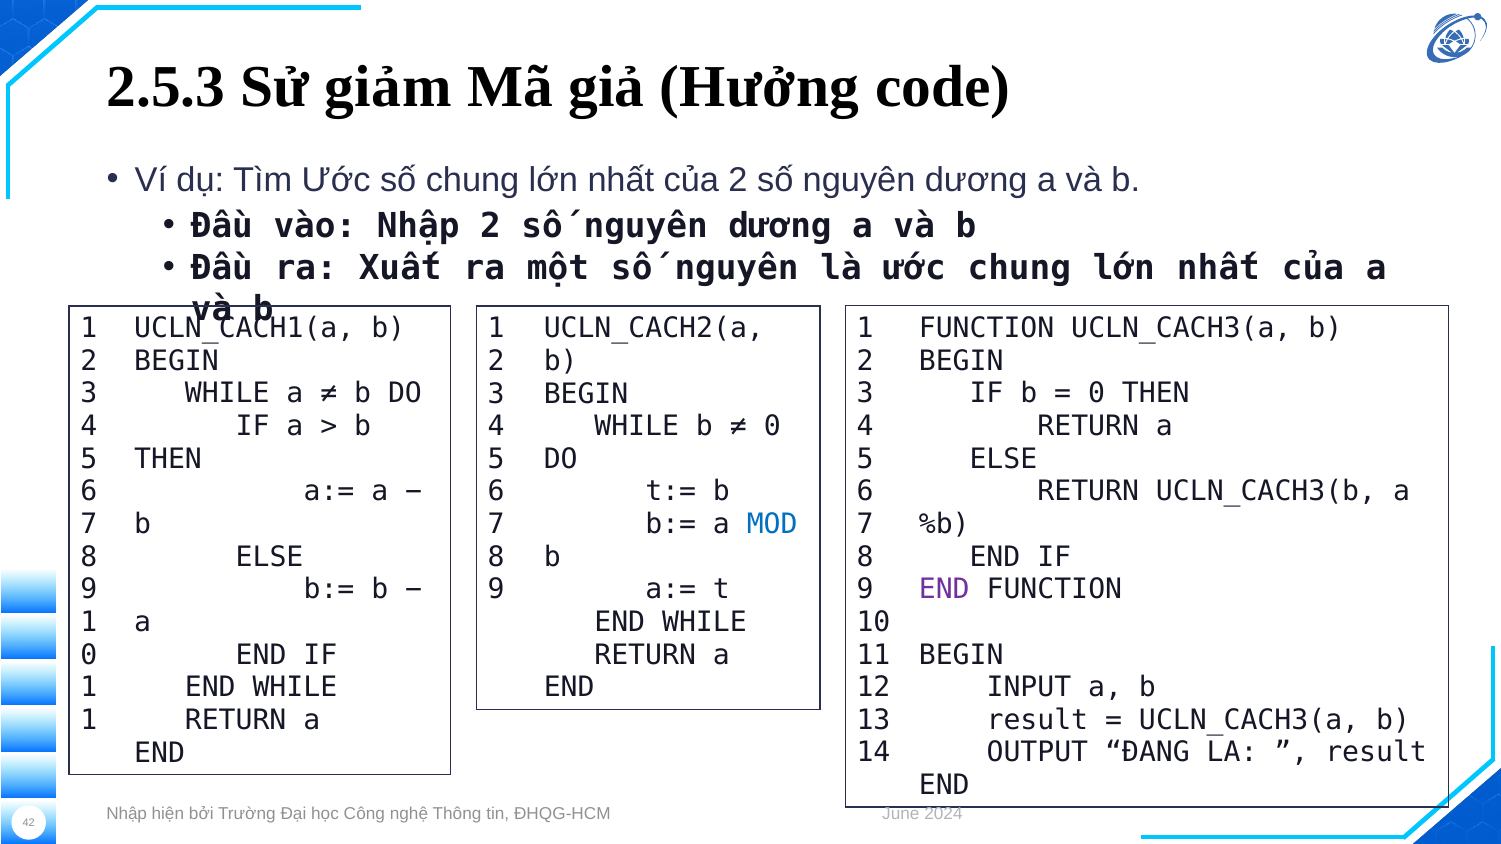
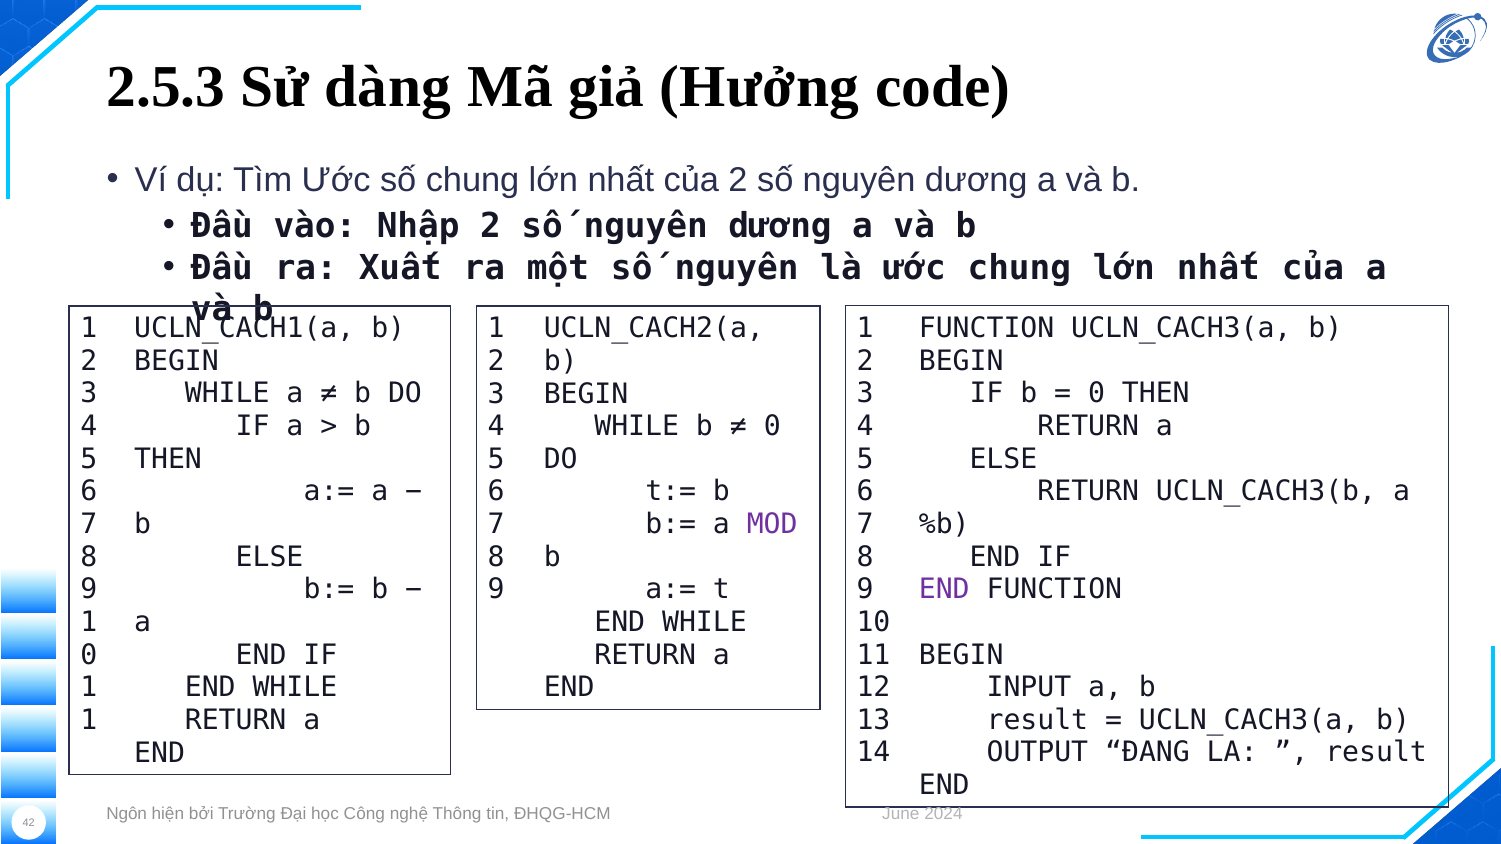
giảm: giảm -> dàng
MOD colour: blue -> purple
Nhập at (127, 815): Nhập -> Ngôn
